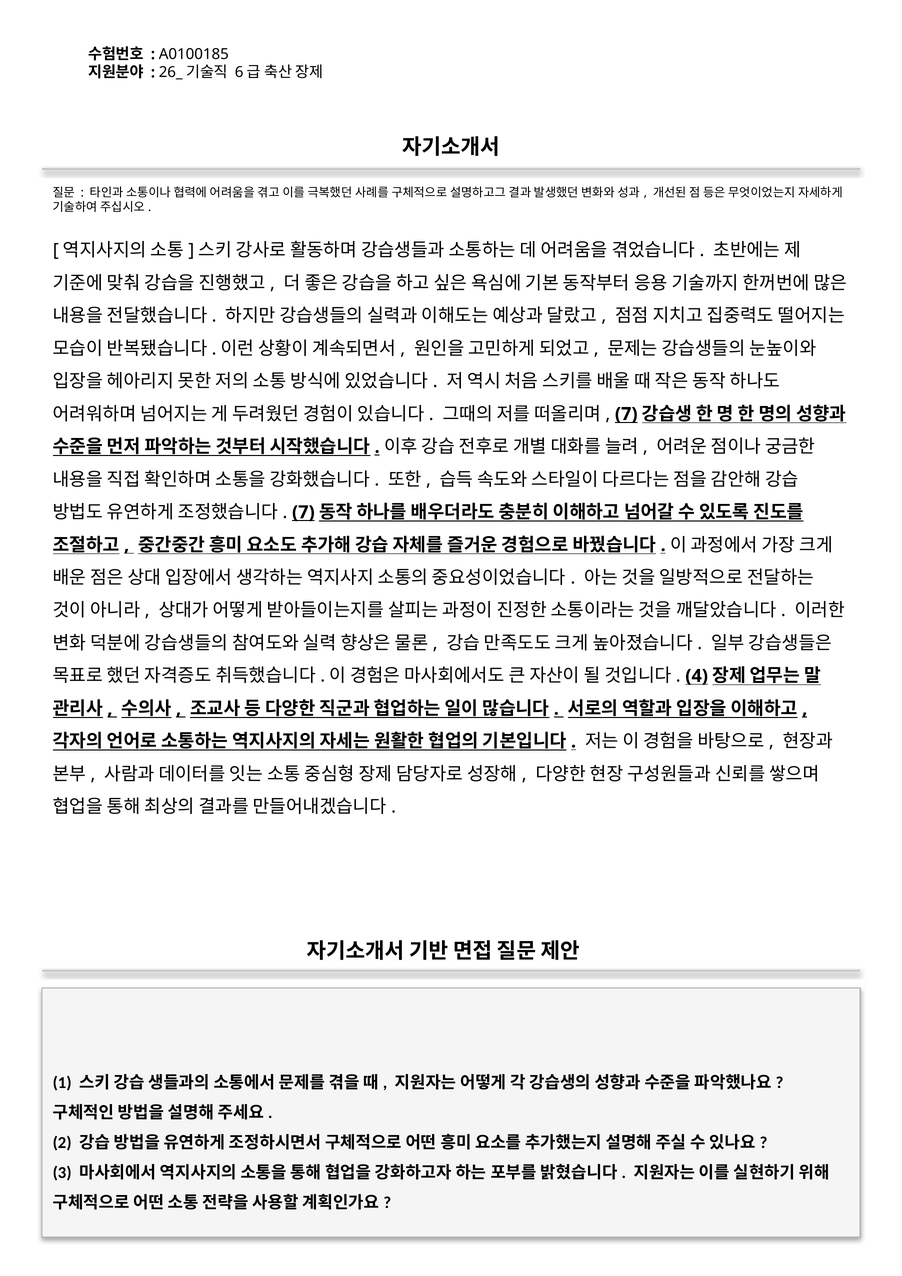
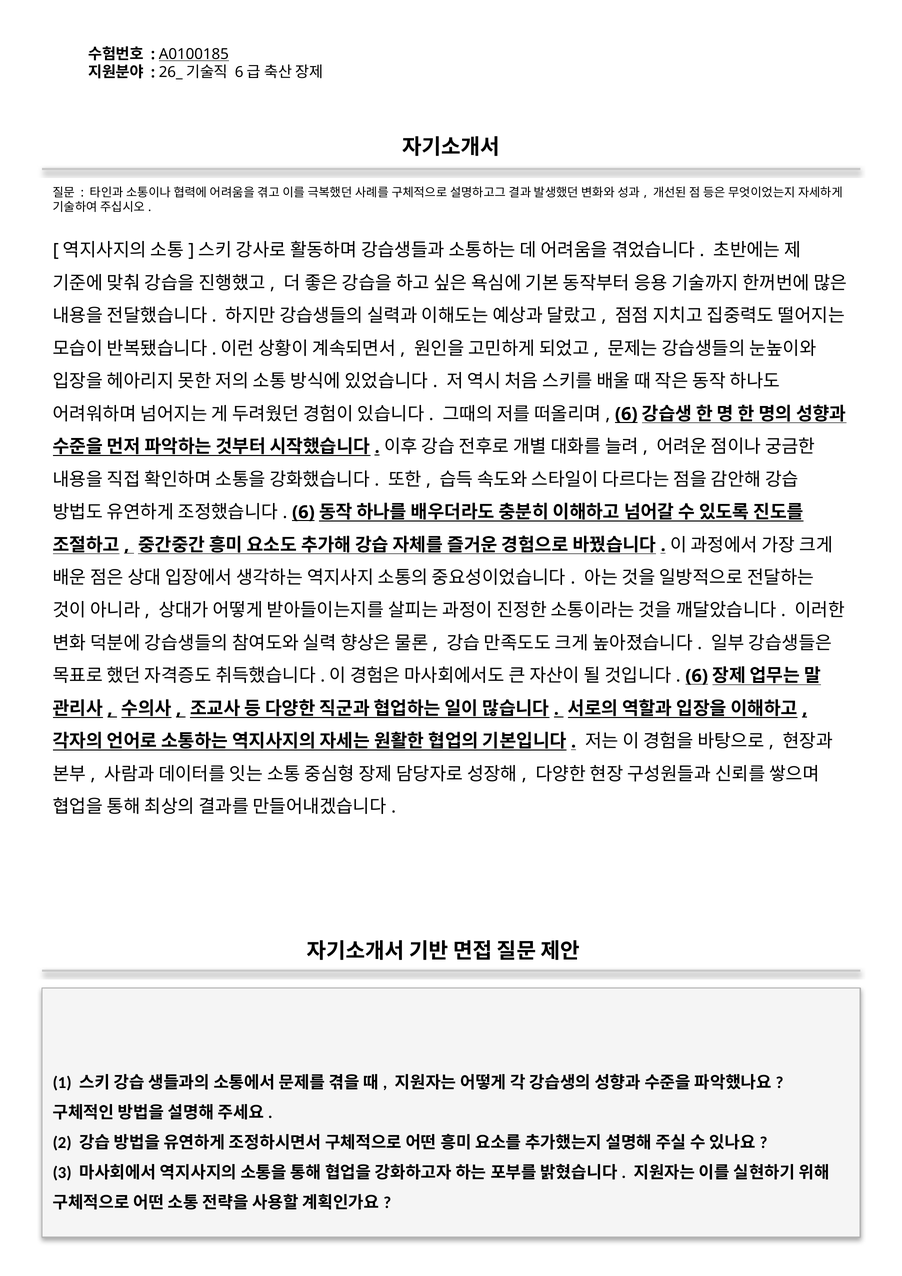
A0100185 underline: none -> present
7 at (626, 414): 7 -> 6
7 at (303, 512): 7 -> 6
4 at (697, 676): 4 -> 6
